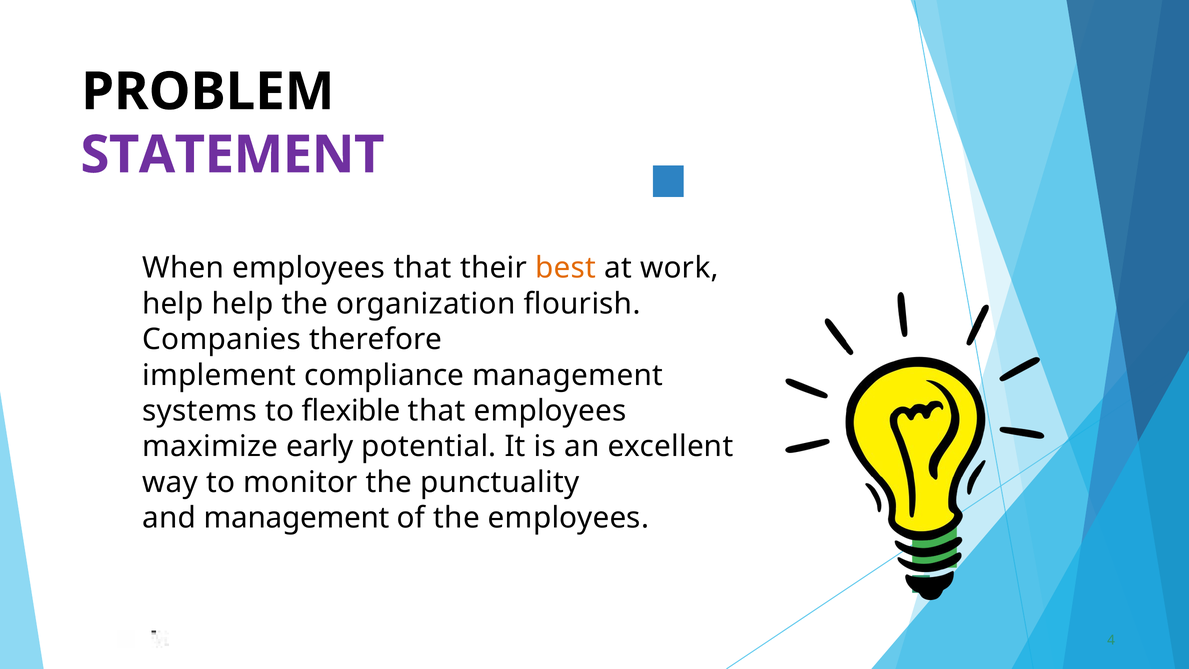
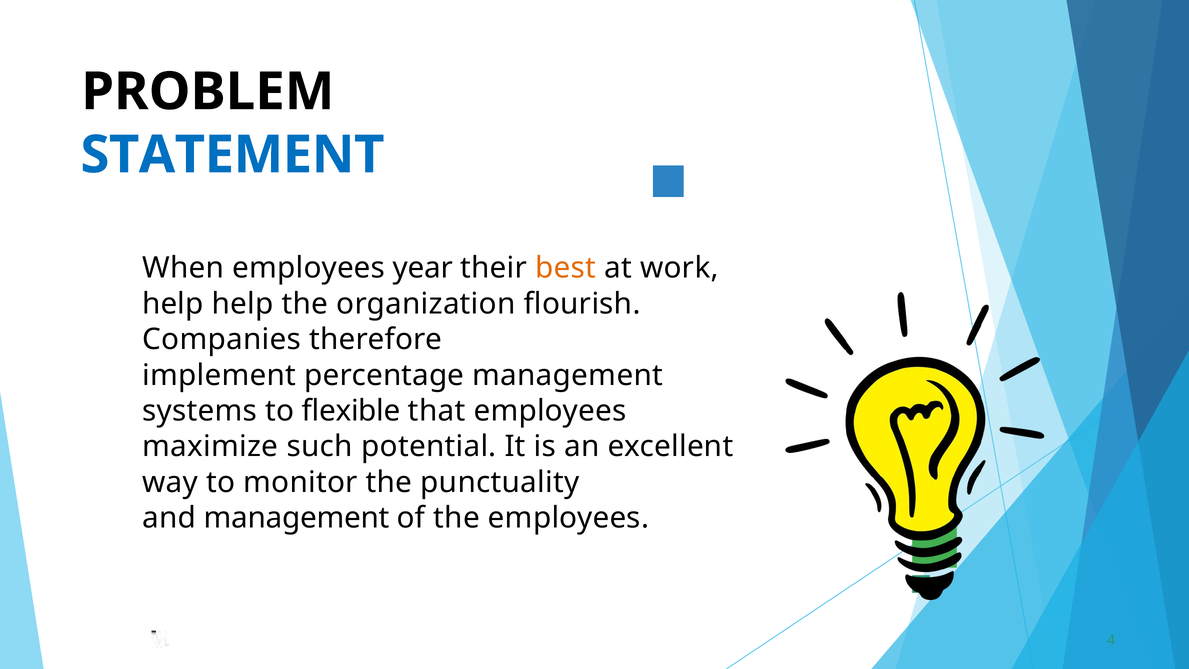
STATEMENT colour: purple -> blue
employees that: that -> year
compliance: compliance -> percentage
early: early -> such
